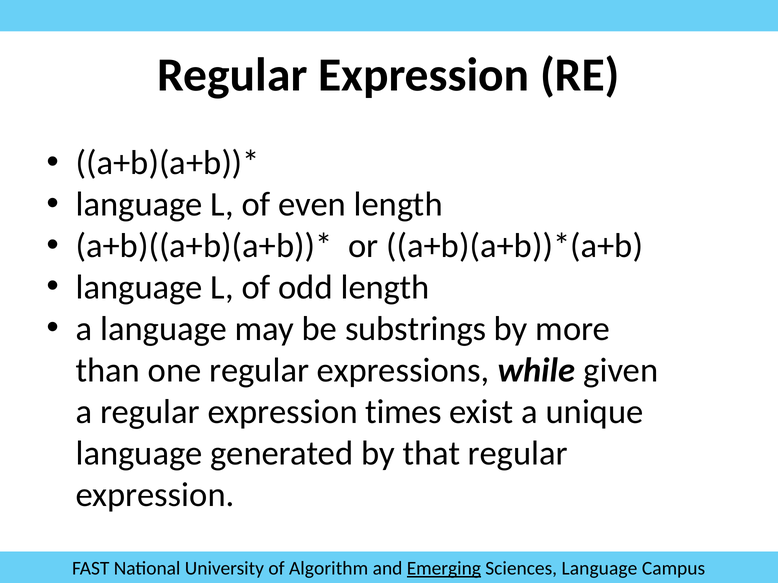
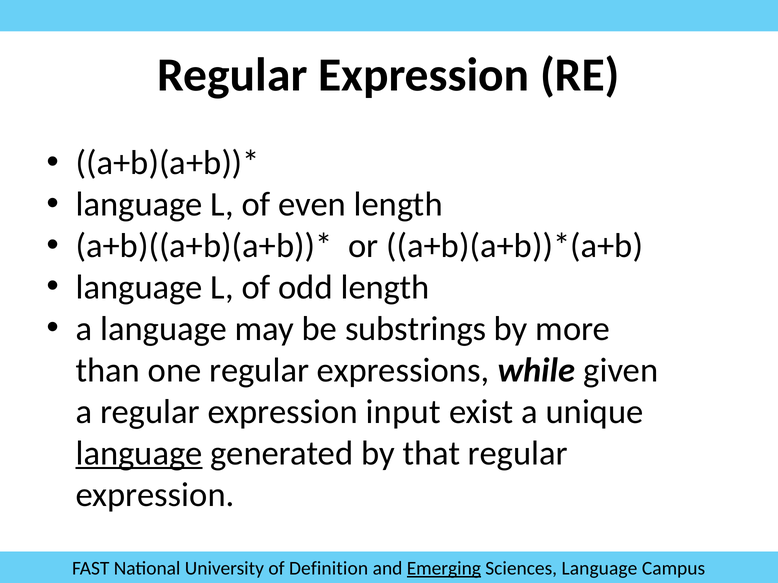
times: times -> input
language at (139, 454) underline: none -> present
Algorithm: Algorithm -> Definition
